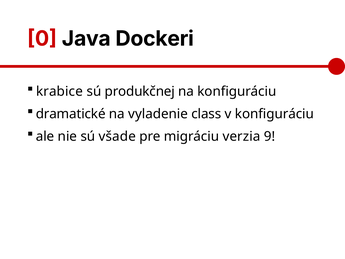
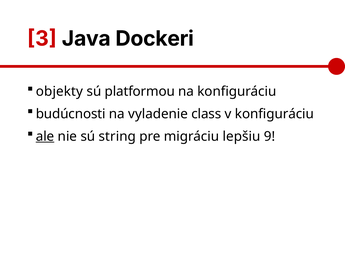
0: 0 -> 3
krabice: krabice -> objekty
produkčnej: produkčnej -> platformou
dramatické: dramatické -> budúcnosti
ale underline: none -> present
všade: všade -> string
verzia: verzia -> lepšiu
